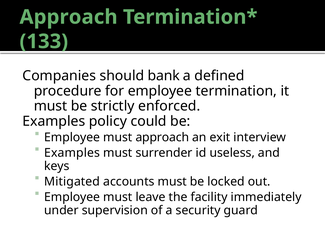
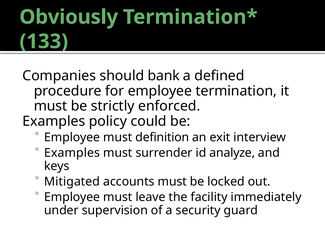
Approach at (69, 17): Approach -> Obviously
must approach: approach -> definition
useless: useless -> analyze
